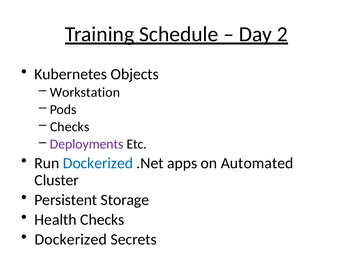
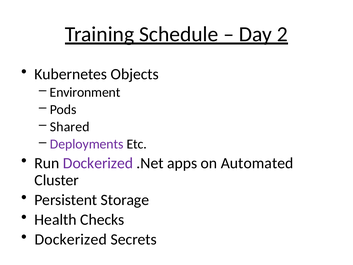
Workstation: Workstation -> Environment
Checks at (70, 127): Checks -> Shared
Dockerized at (98, 163) colour: blue -> purple
